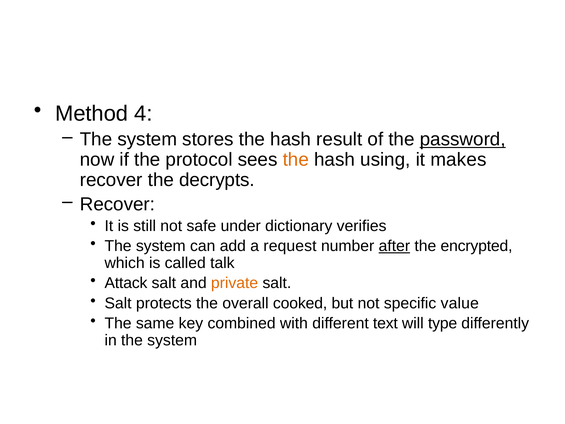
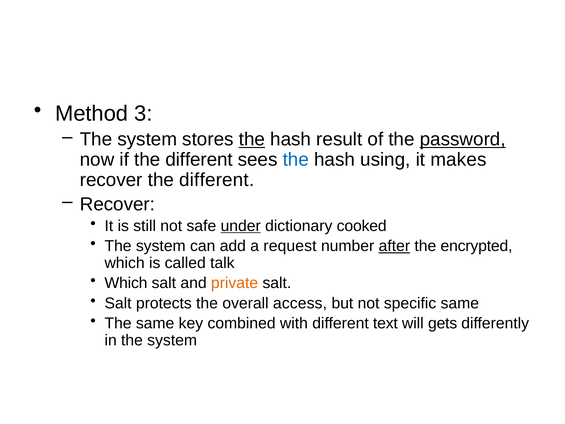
4: 4 -> 3
the at (252, 139) underline: none -> present
if the protocol: protocol -> different
the at (296, 160) colour: orange -> blue
recover the decrypts: decrypts -> different
under underline: none -> present
verifies: verifies -> cooked
Attack at (126, 283): Attack -> Which
cooked: cooked -> access
specific value: value -> same
type: type -> gets
